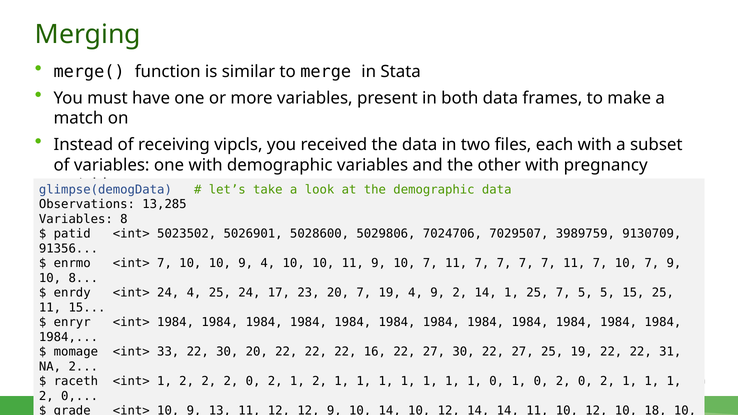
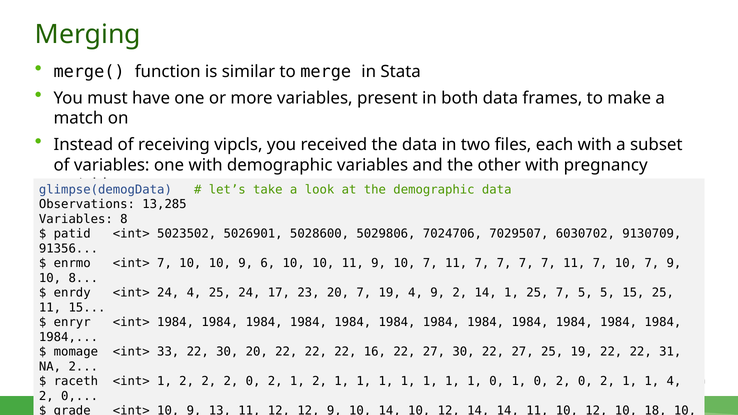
3989759: 3989759 -> 6030702
9 4: 4 -> 6
1 at (674, 381): 1 -> 4
